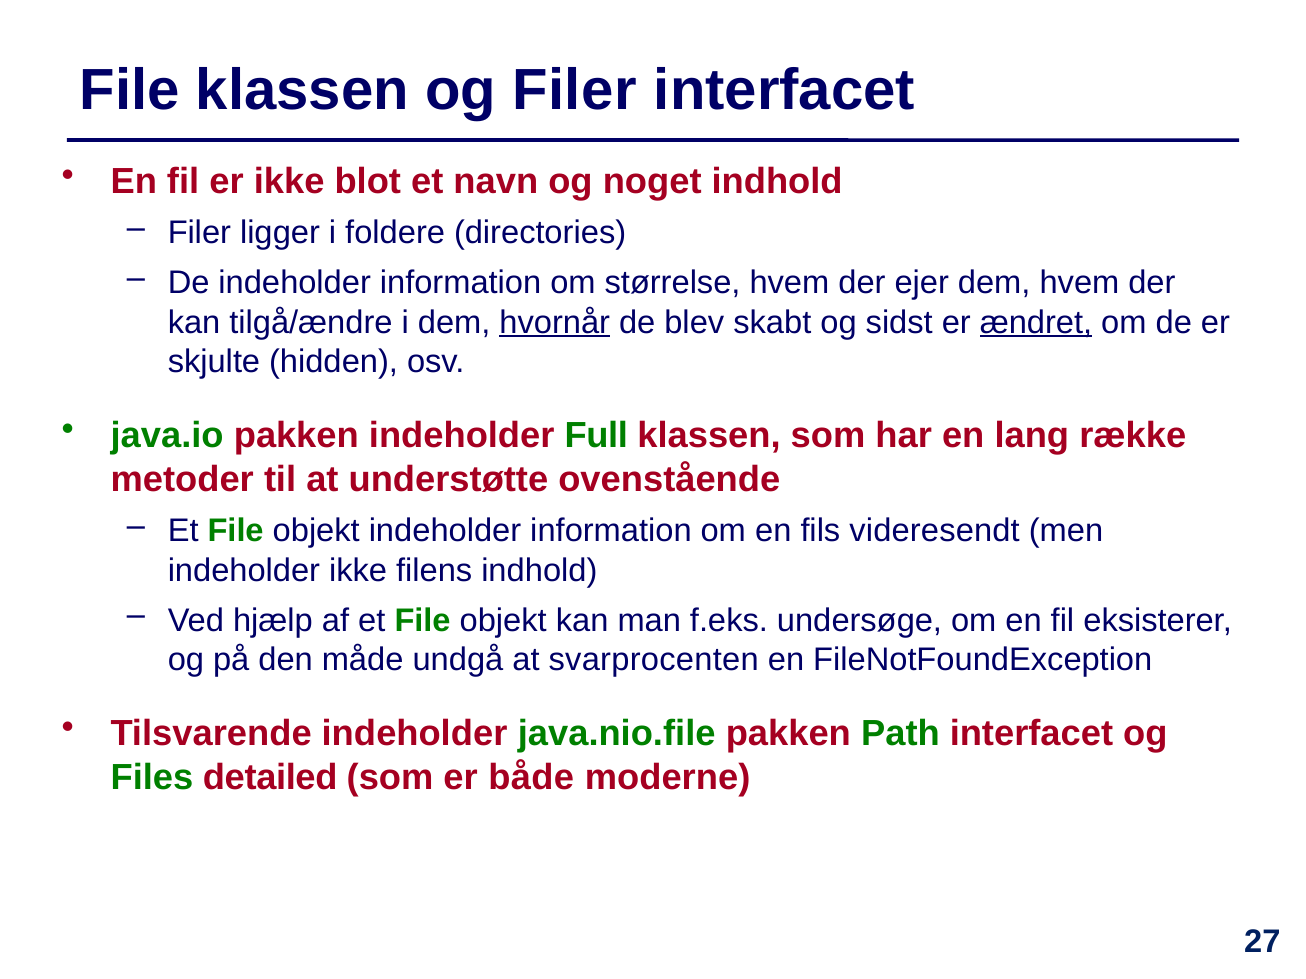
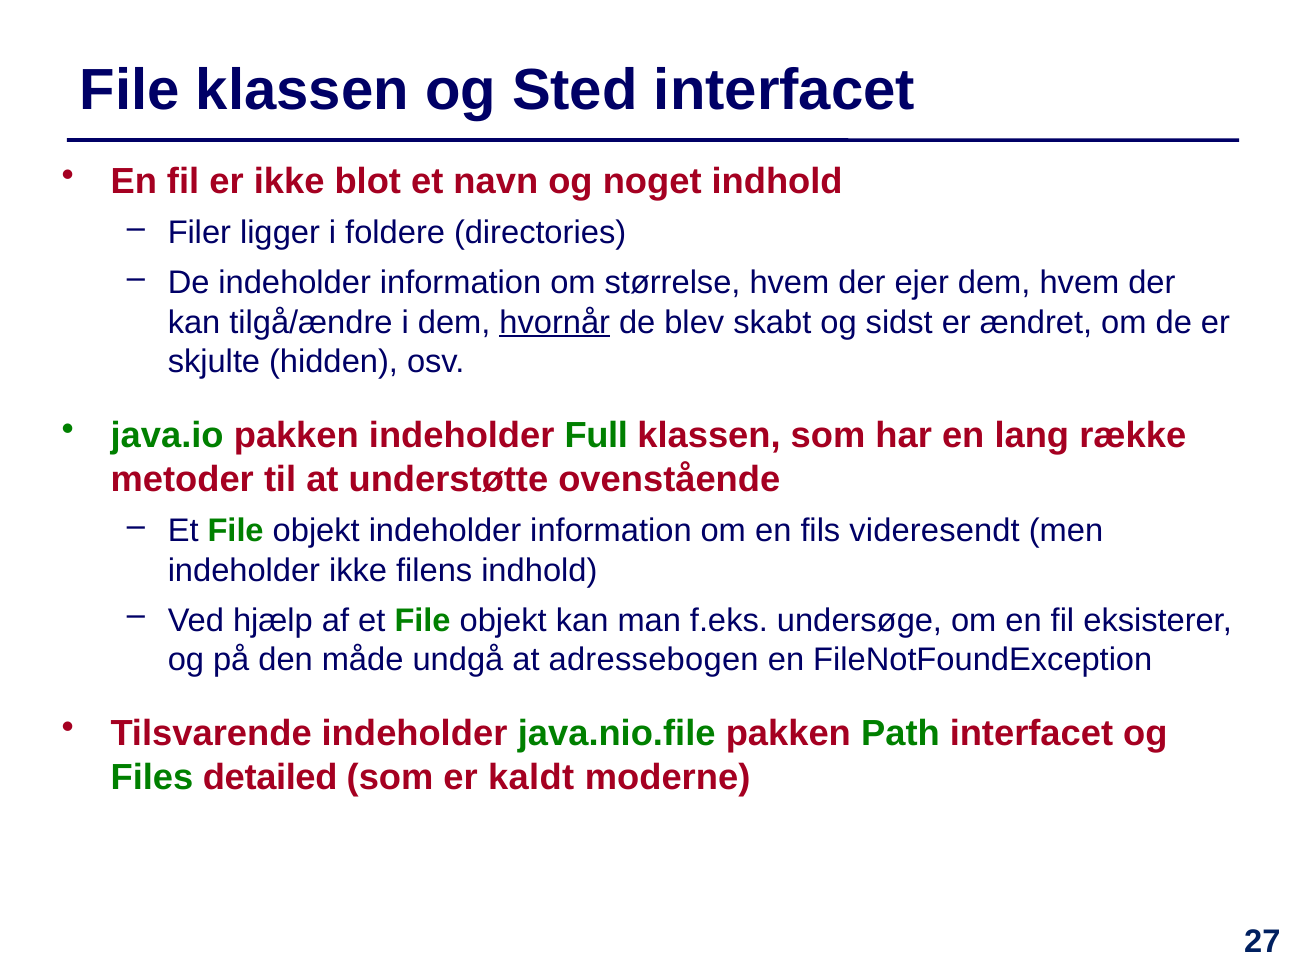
og Filer: Filer -> Sted
ændret underline: present -> none
svarprocenten: svarprocenten -> adressebogen
både: både -> kaldt
